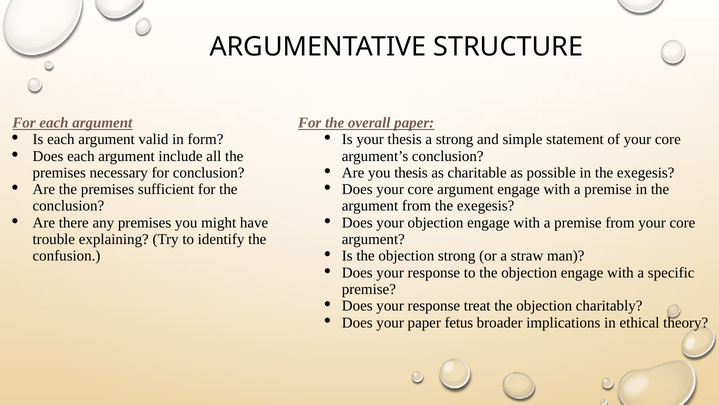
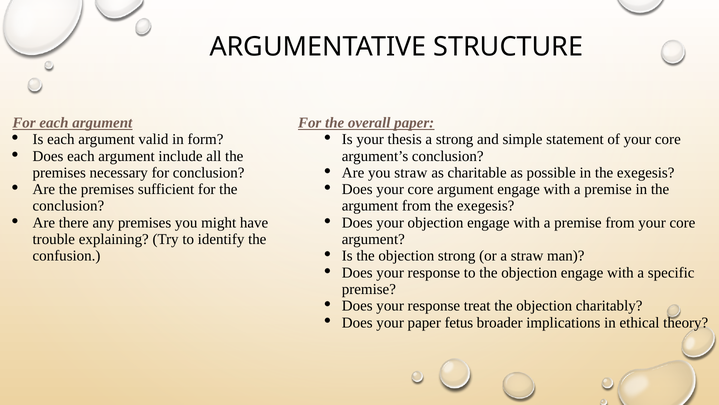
you thesis: thesis -> straw
